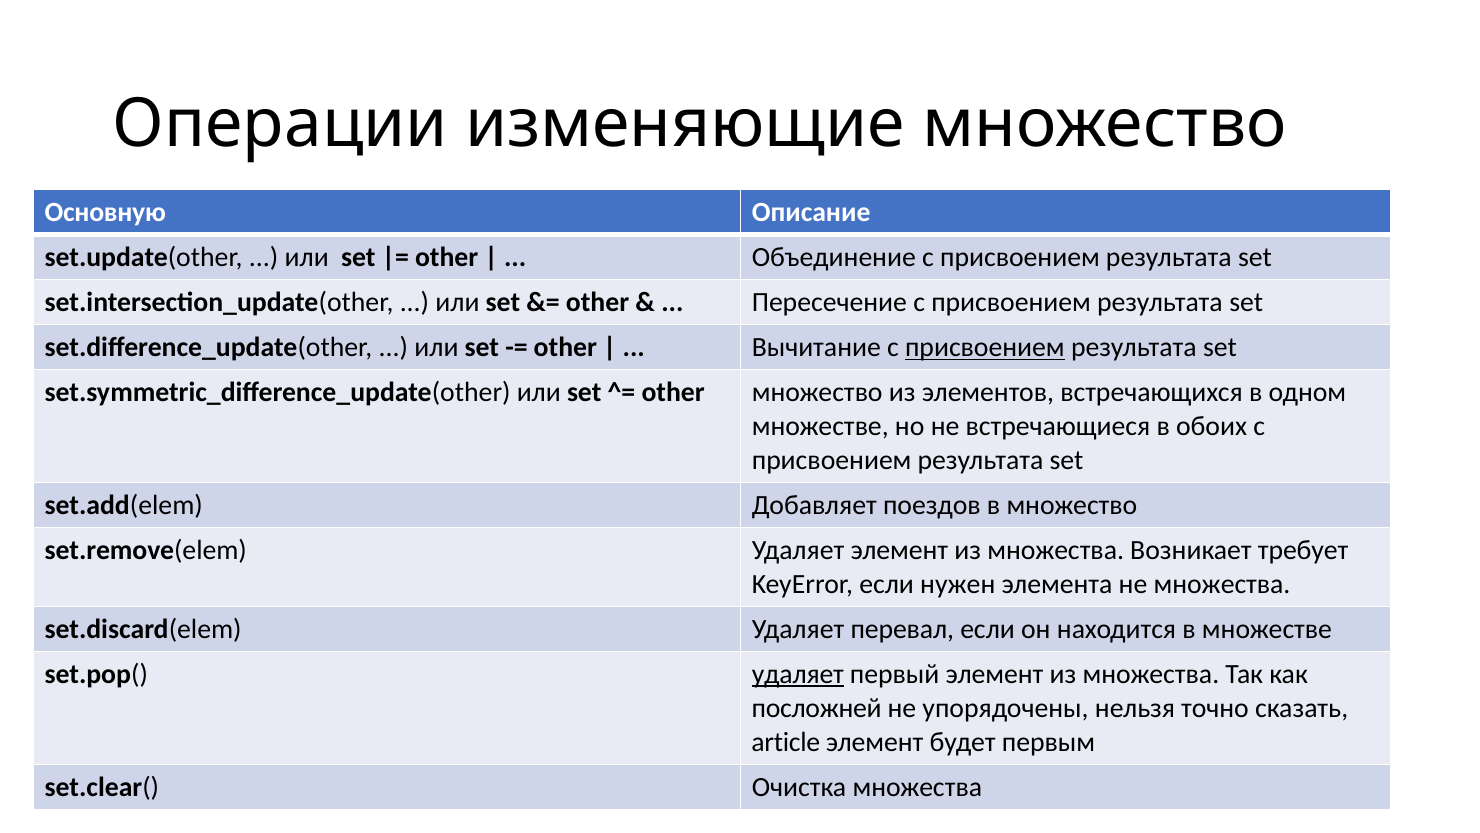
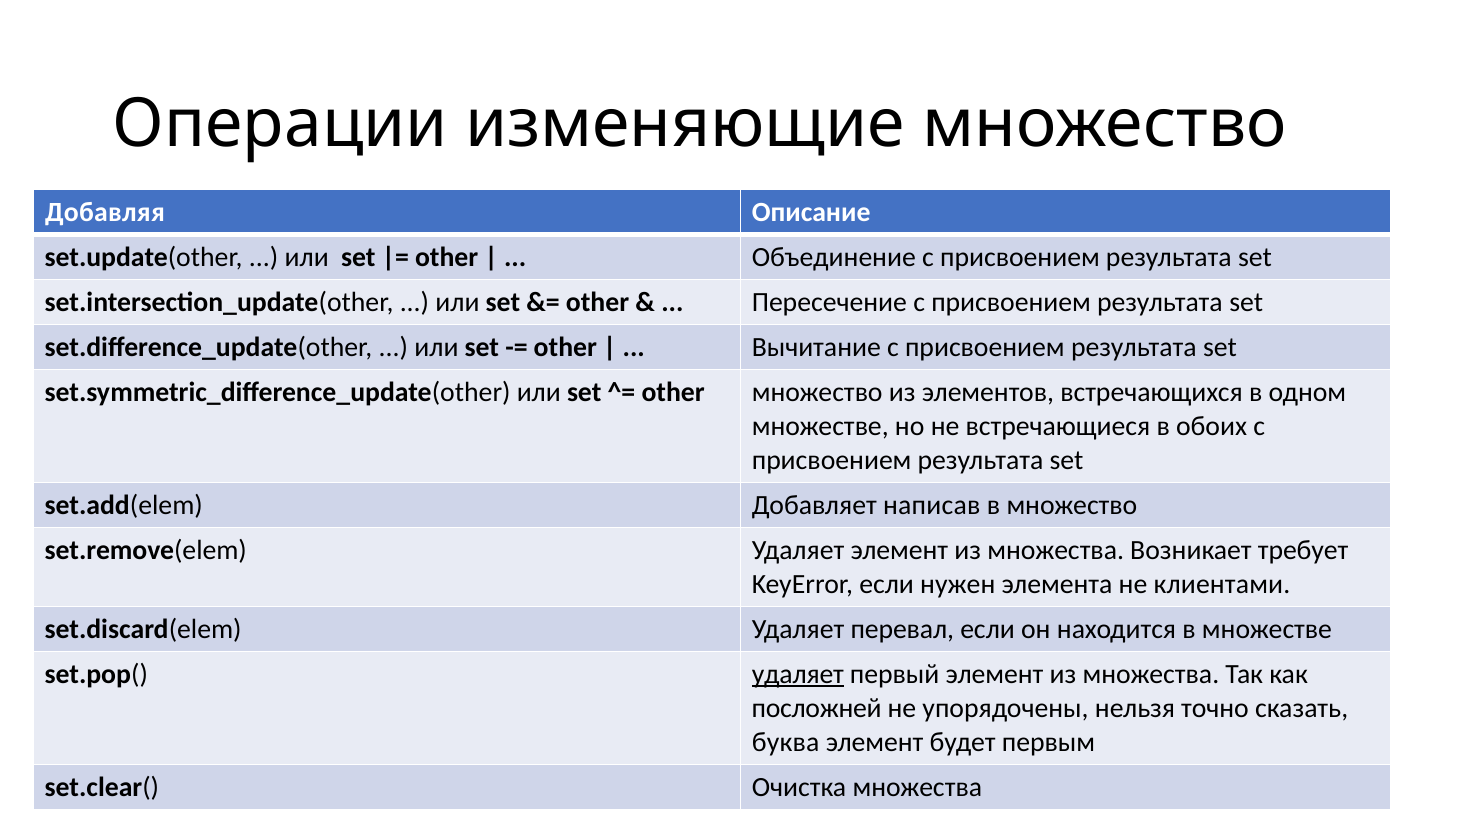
Основную: Основную -> Добавляя
присвоением at (985, 347) underline: present -> none
поездов: поездов -> написав
не множества: множества -> клиентами
article: article -> буква
